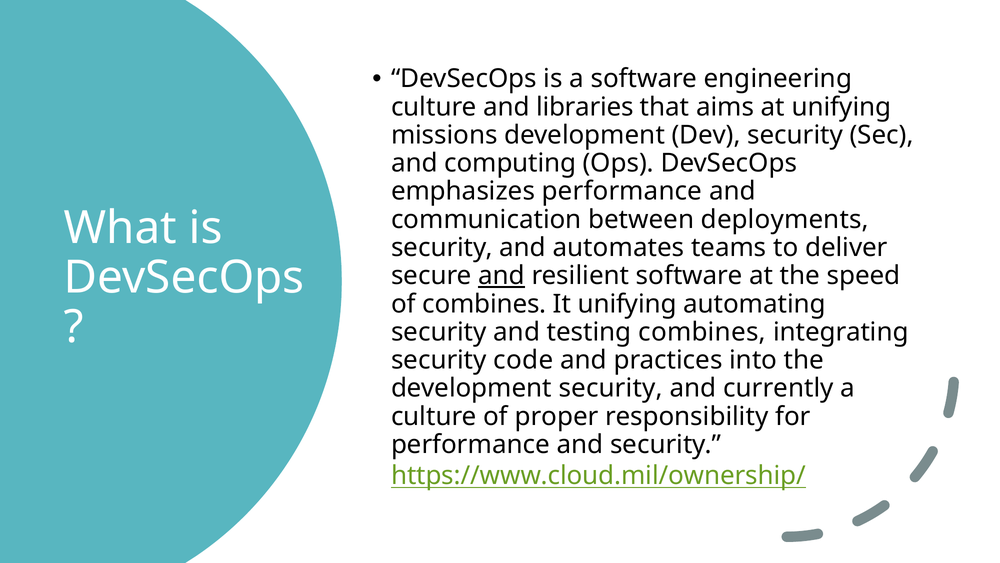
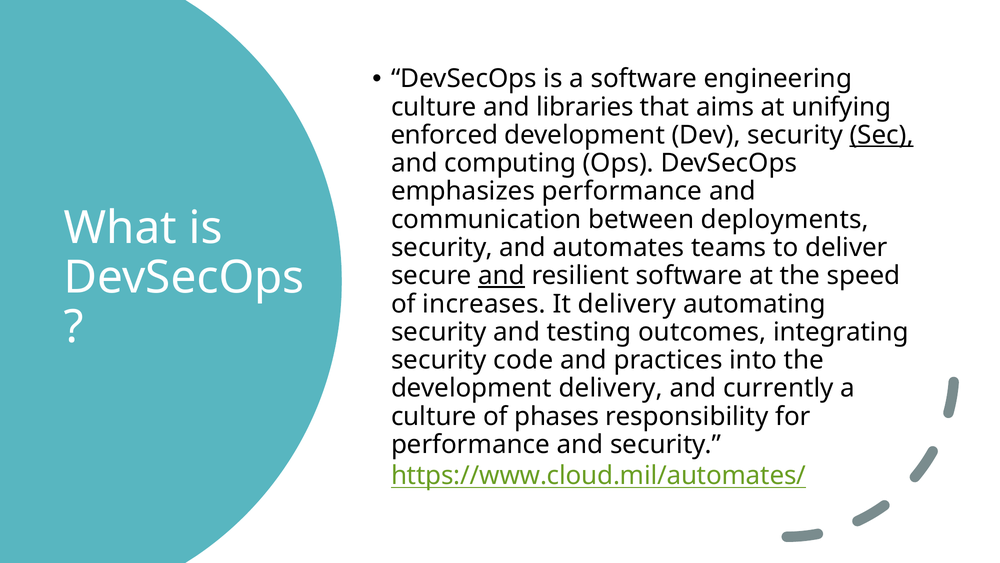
missions: missions -> enforced
Sec underline: none -> present
of combines: combines -> increases
It unifying: unifying -> delivery
testing combines: combines -> outcomes
development security: security -> delivery
proper: proper -> phases
https://www.cloud.mil/ownership/: https://www.cloud.mil/ownership/ -> https://www.cloud.mil/automates/
